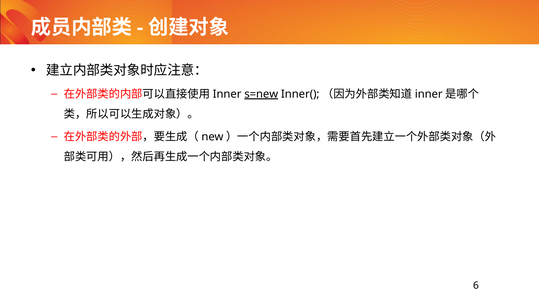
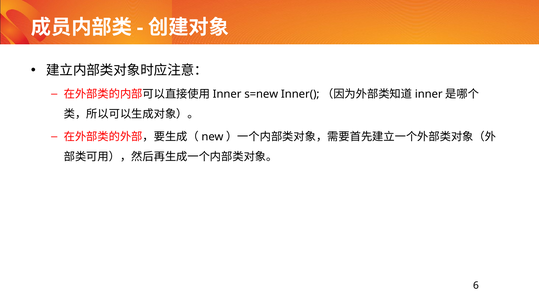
s=new underline: present -> none
